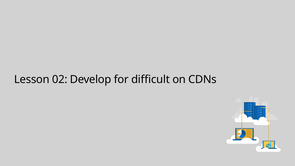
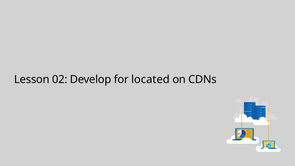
difficult: difficult -> located
